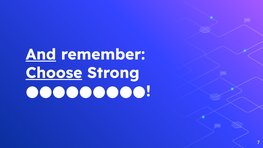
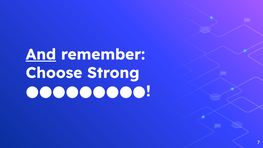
Choose underline: present -> none
